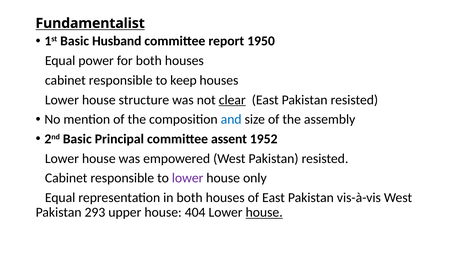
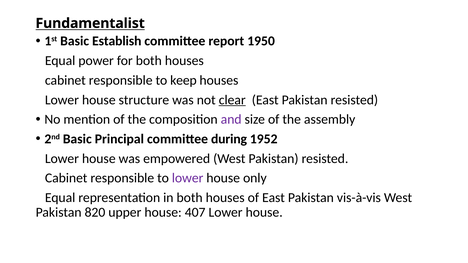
Husband: Husband -> Establish
and colour: blue -> purple
assent: assent -> during
293: 293 -> 820
404: 404 -> 407
house at (264, 213) underline: present -> none
